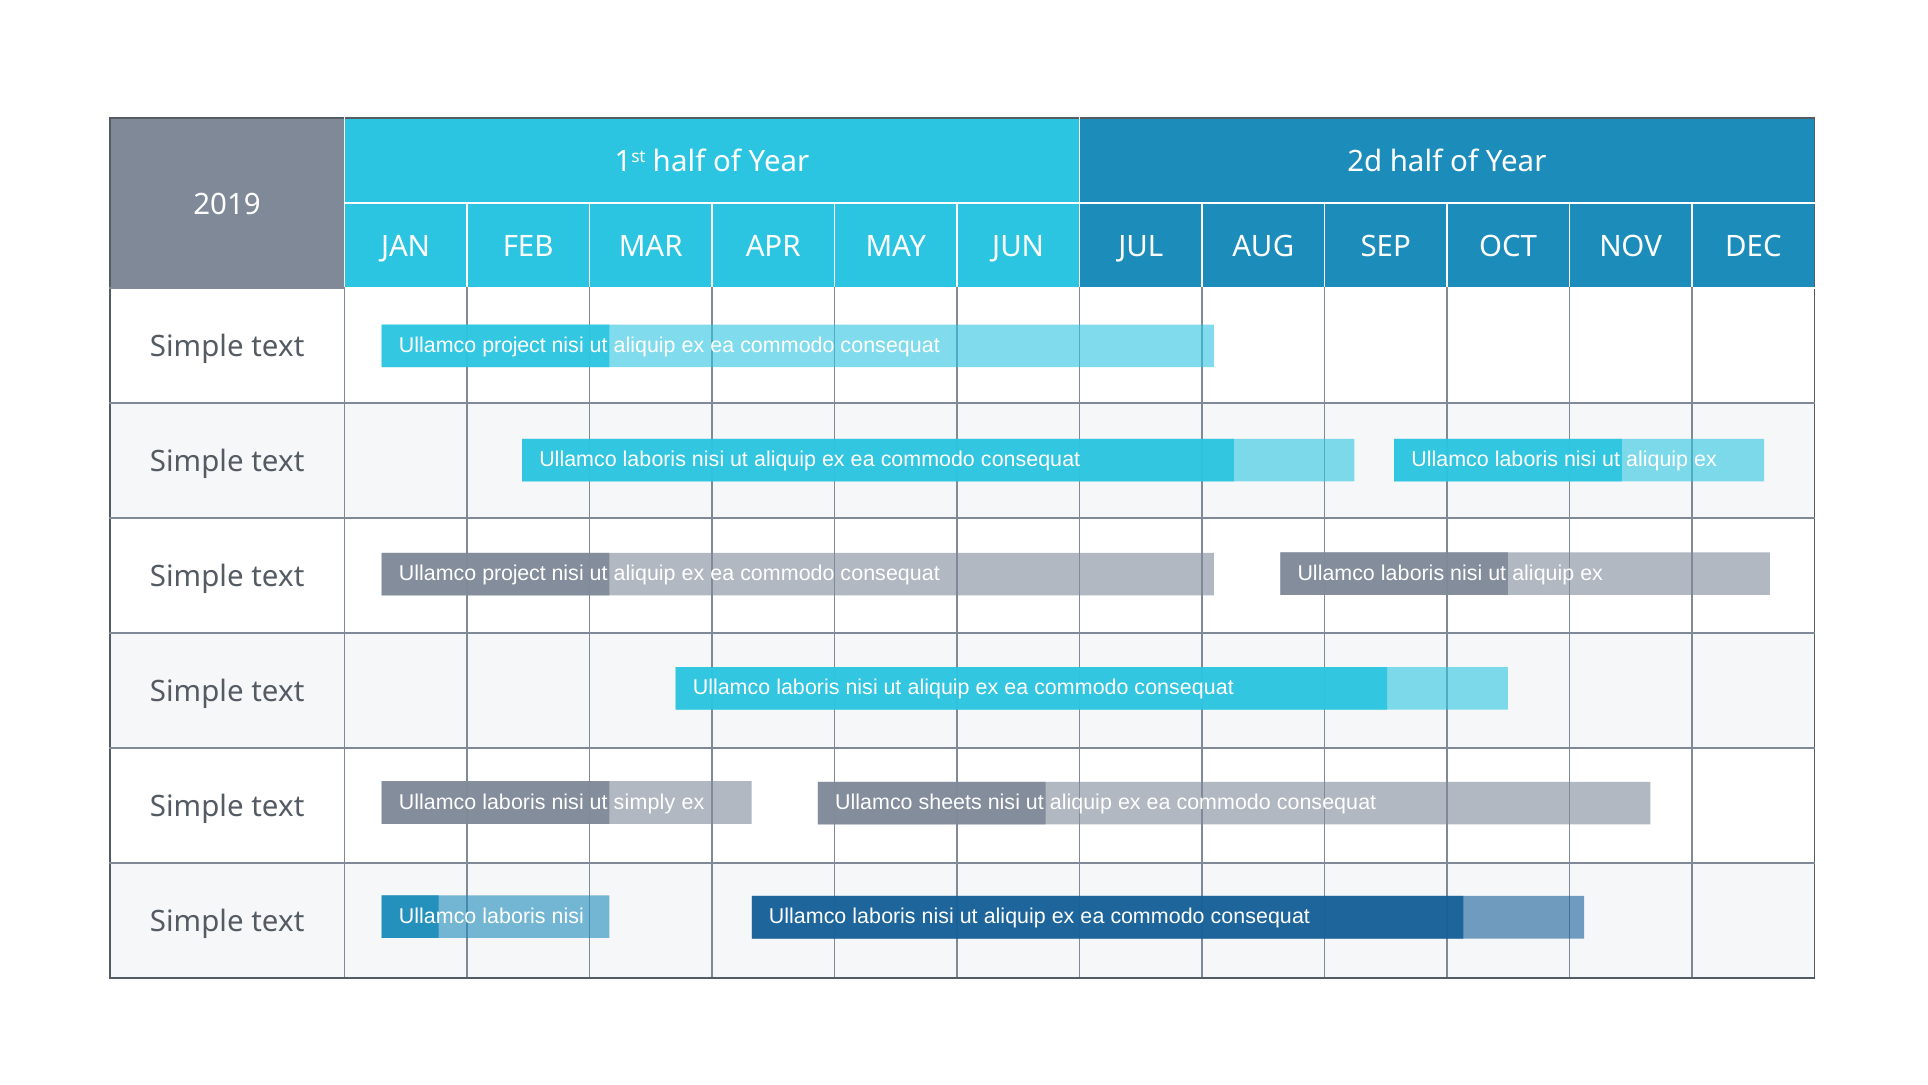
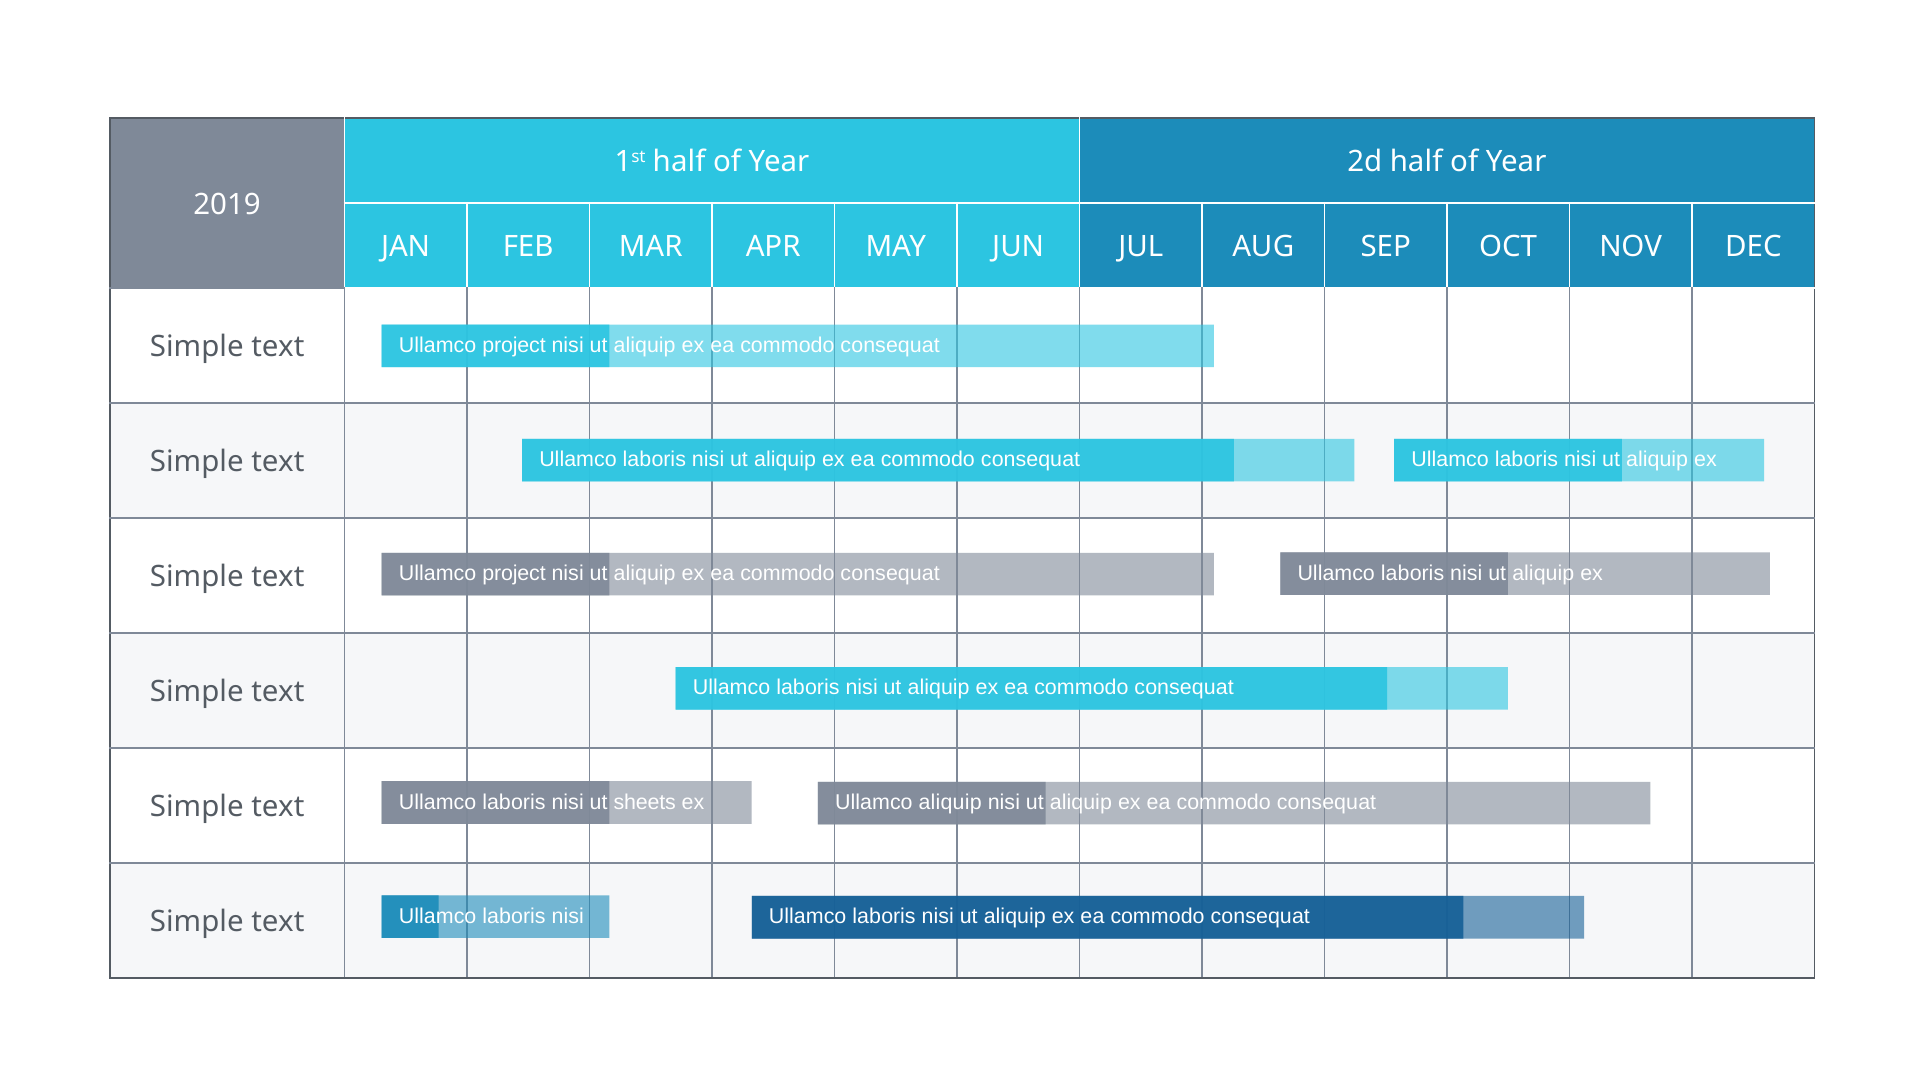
simply: simply -> sheets
Ullamco sheets: sheets -> aliquip
